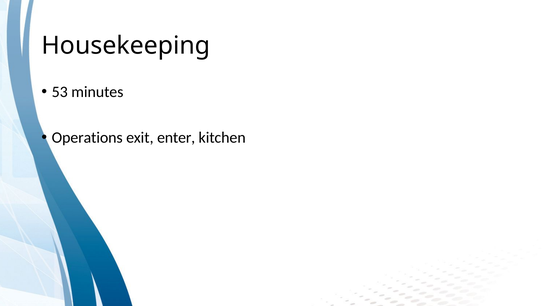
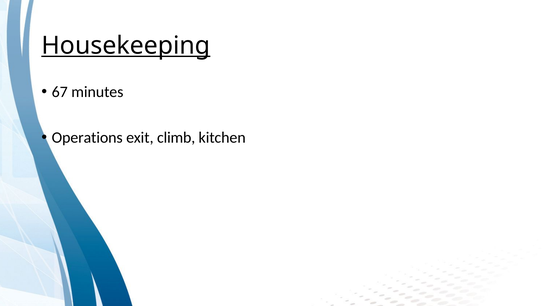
Housekeeping underline: none -> present
53: 53 -> 67
enter: enter -> climb
